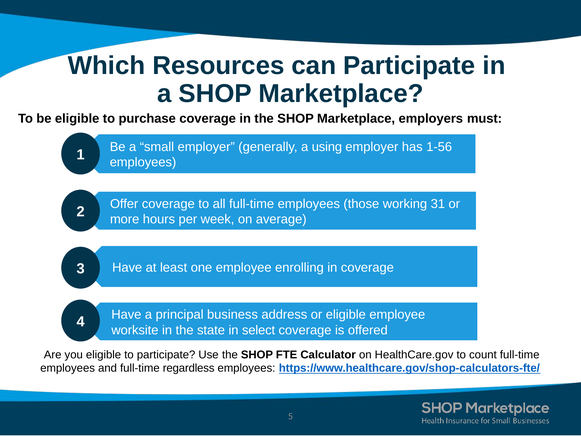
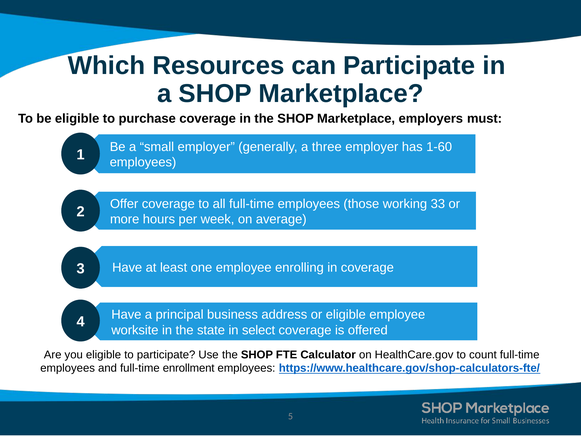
using: using -> three
1-56: 1-56 -> 1-60
31: 31 -> 33
regardless: regardless -> enrollment
